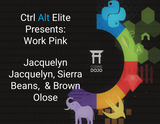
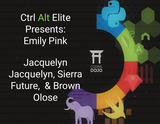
Alt colour: light blue -> light green
Work: Work -> Emily
Beans: Beans -> Future
